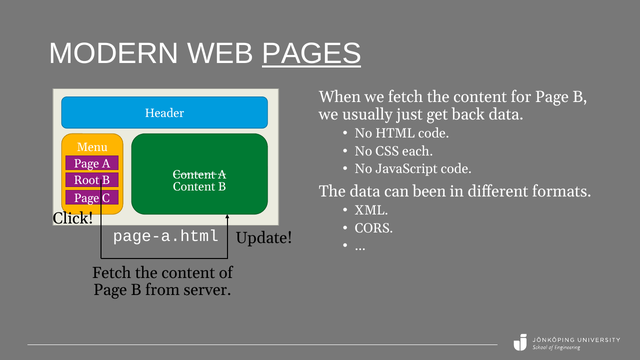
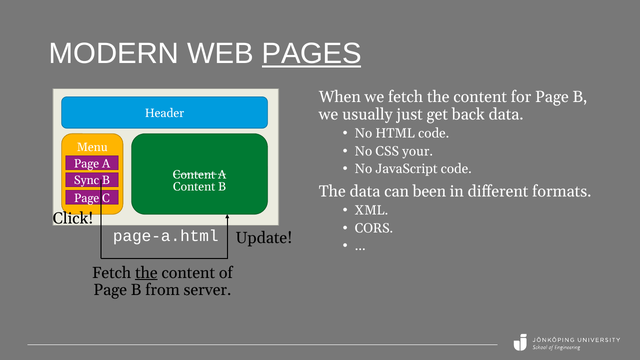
each: each -> your
Root: Root -> Sync
the at (146, 273) underline: none -> present
